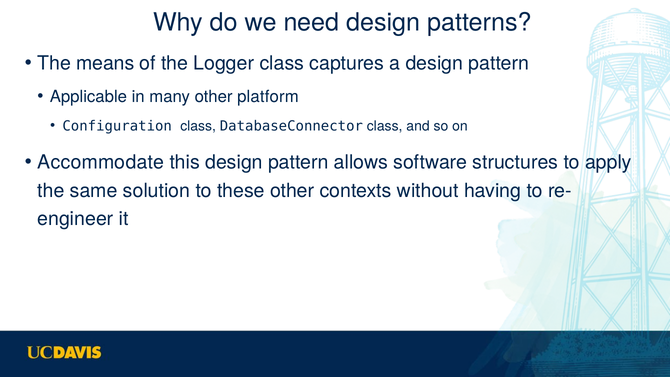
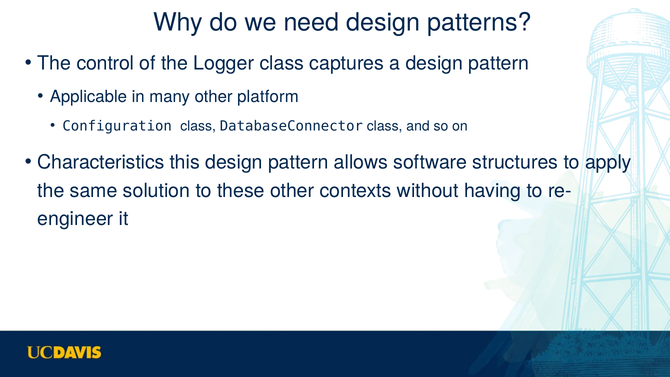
means: means -> control
Accommodate: Accommodate -> Characteristics
